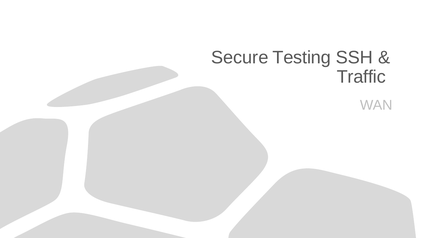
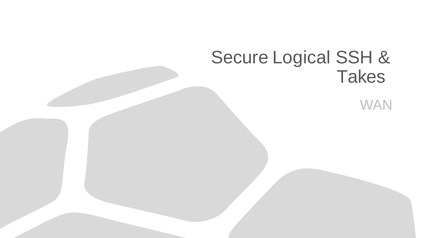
Testing: Testing -> Logical
Traffic: Traffic -> Takes
